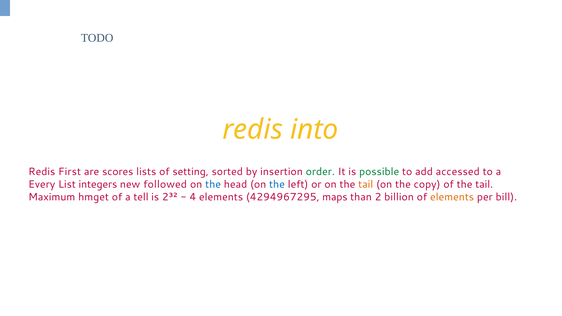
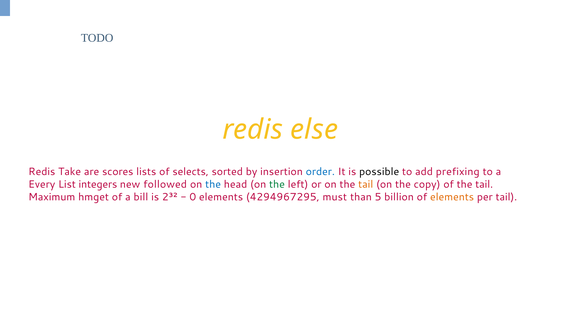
into: into -> else
First: First -> Take
setting: setting -> selects
order colour: green -> blue
possible colour: green -> black
accessed: accessed -> prefixing
the at (277, 185) colour: blue -> green
tell: tell -> bill
4: 4 -> 0
maps: maps -> must
2: 2 -> 5
per bill: bill -> tail
